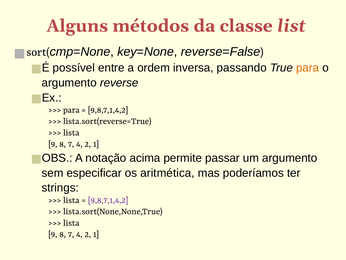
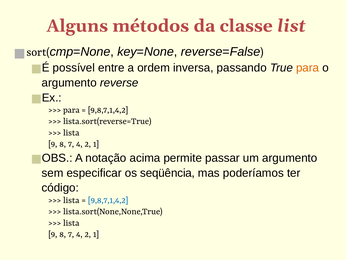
aritmética: aritmética -> seqüência
strings: strings -> código
9,8,7,1,4,2 at (108, 200) colour: purple -> blue
